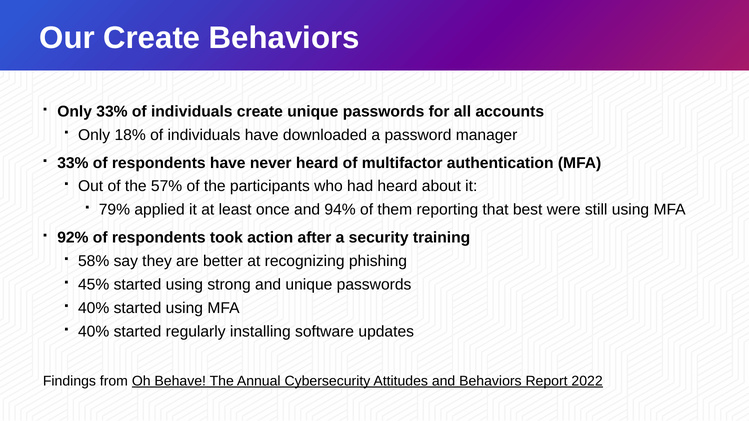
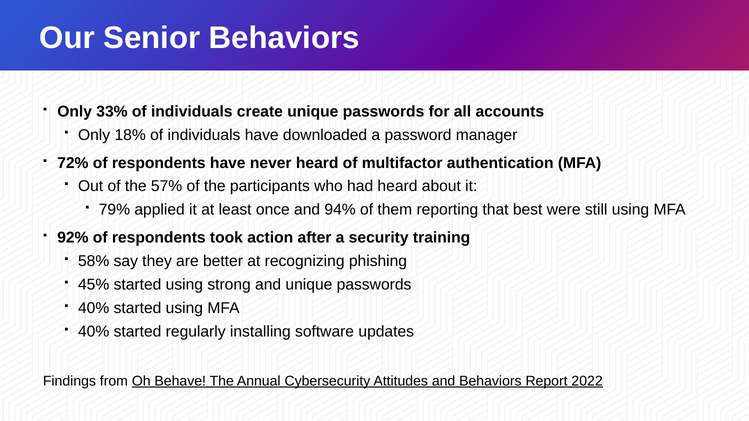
Our Create: Create -> Senior
33% at (73, 163): 33% -> 72%
